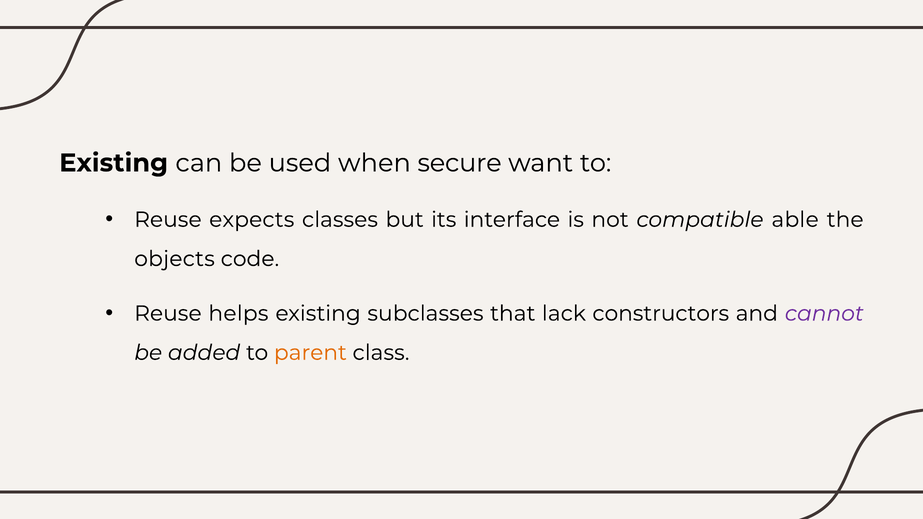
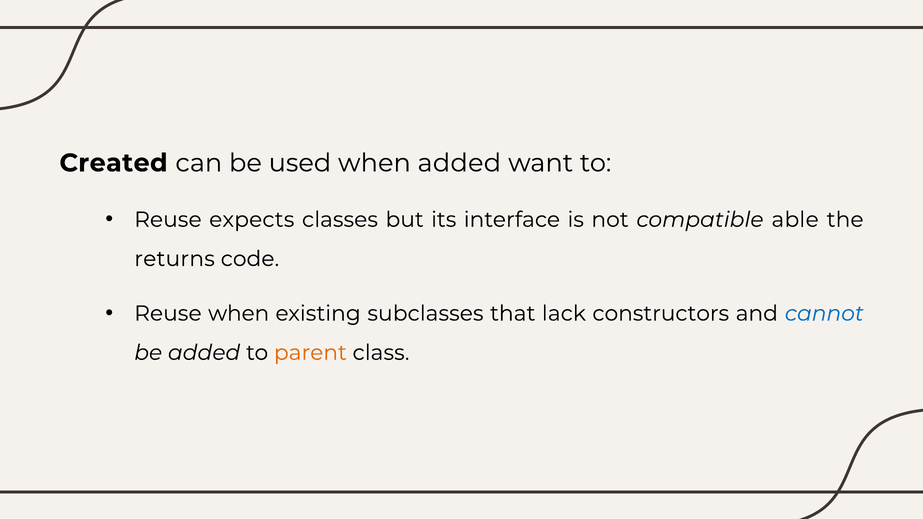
Existing at (114, 163): Existing -> Created
when secure: secure -> added
objects: objects -> returns
Reuse helps: helps -> when
cannot colour: purple -> blue
